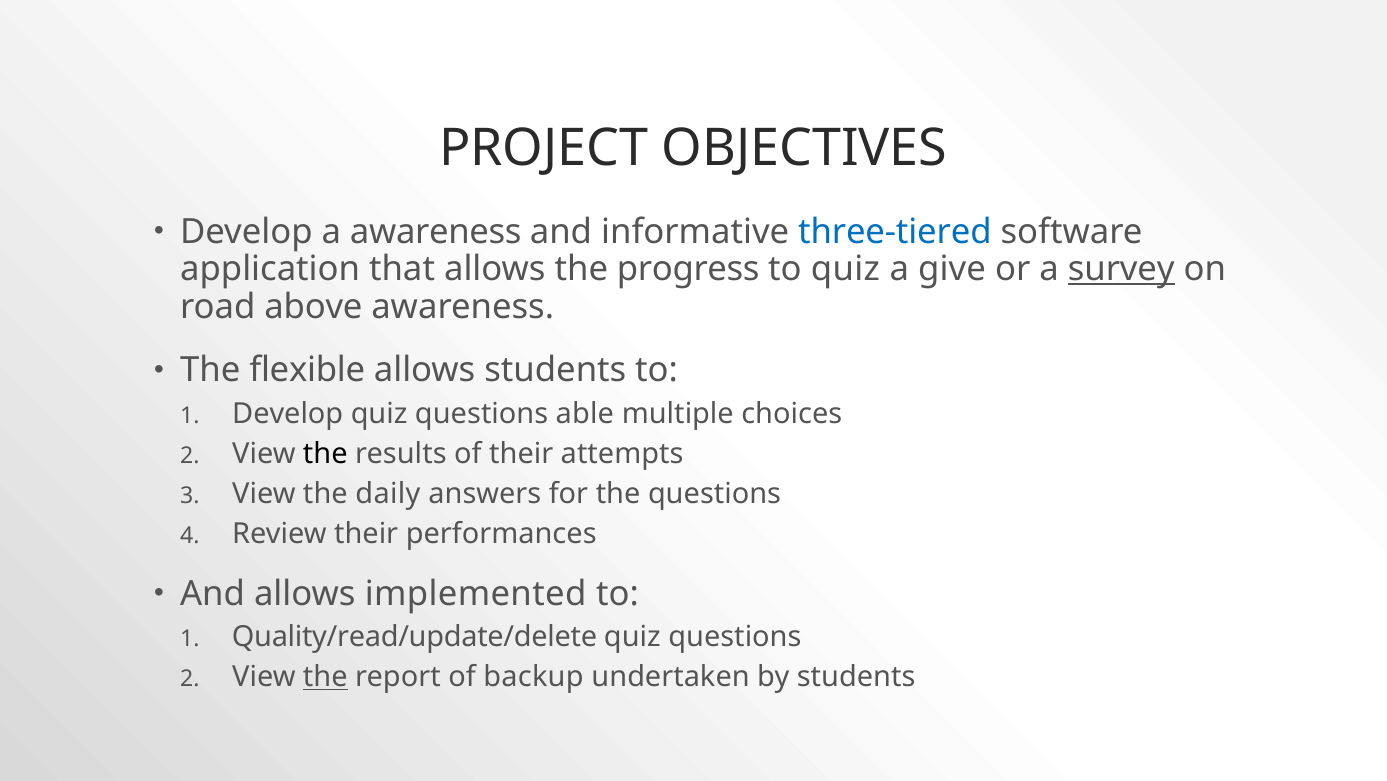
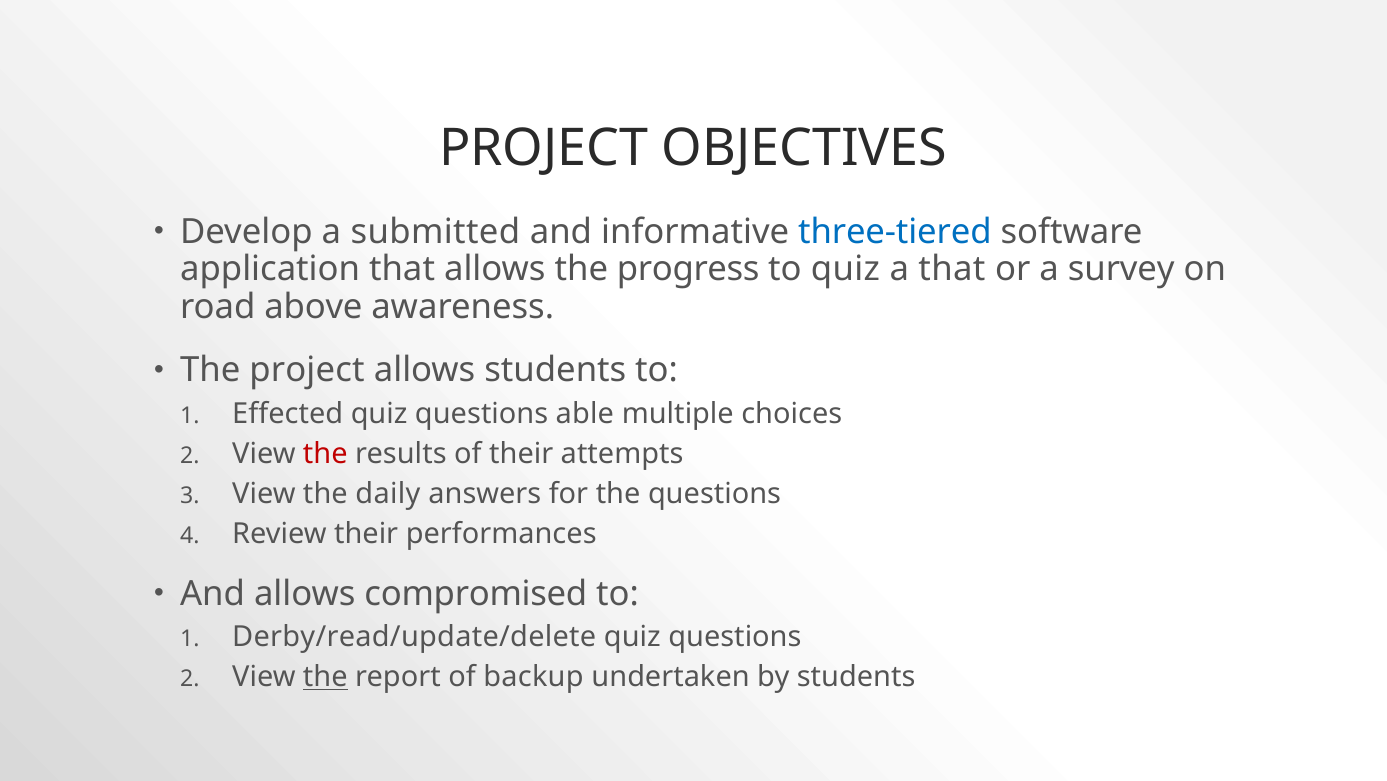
a awareness: awareness -> submitted
a give: give -> that
survey underline: present -> none
The flexible: flexible -> project
Develop at (288, 413): Develop -> Effected
the at (325, 453) colour: black -> red
implemented: implemented -> compromised
Quality/read/update/delete: Quality/read/update/delete -> Derby/read/update/delete
